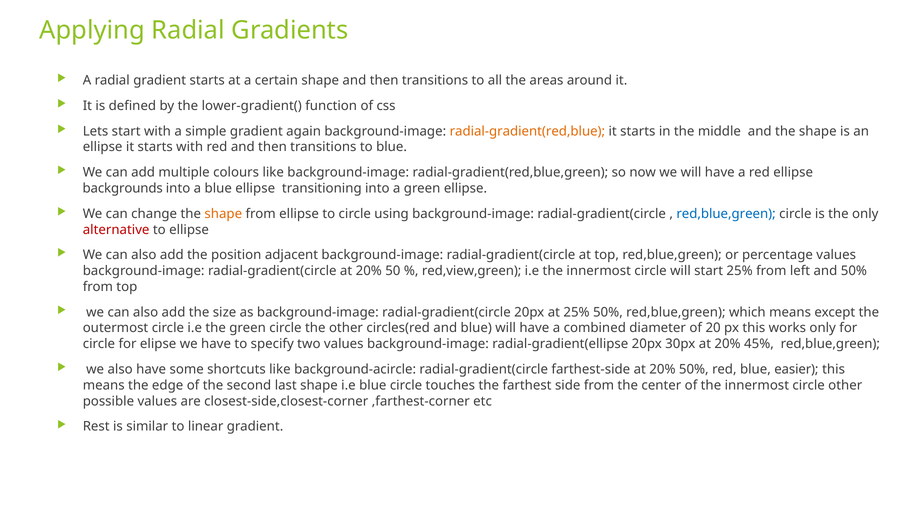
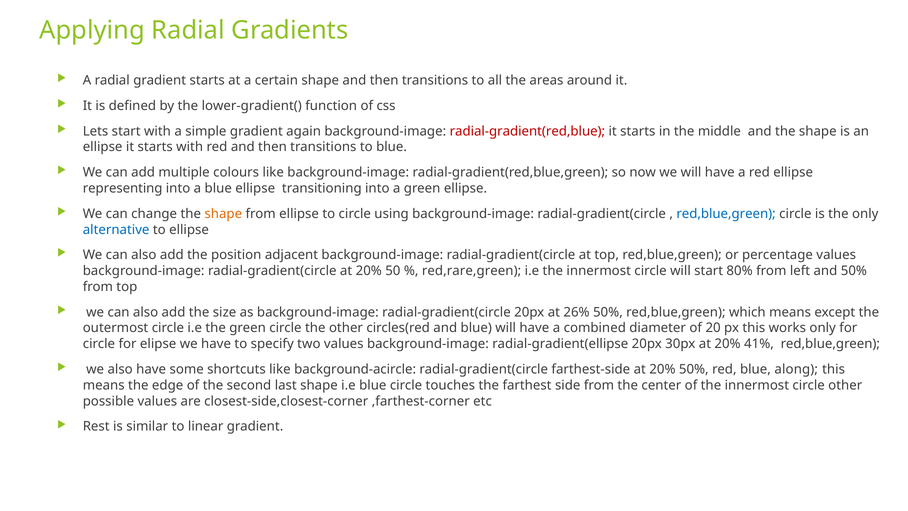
radial-gradient(red,blue colour: orange -> red
backgrounds: backgrounds -> representing
alternative colour: red -> blue
red,view,green: red,view,green -> red,rare,green
start 25%: 25% -> 80%
at 25%: 25% -> 26%
45%: 45% -> 41%
easier: easier -> along
